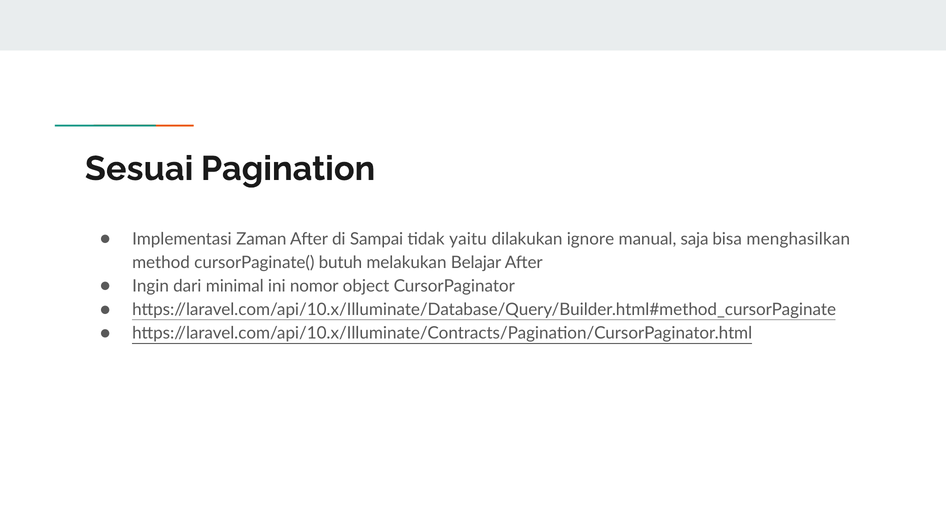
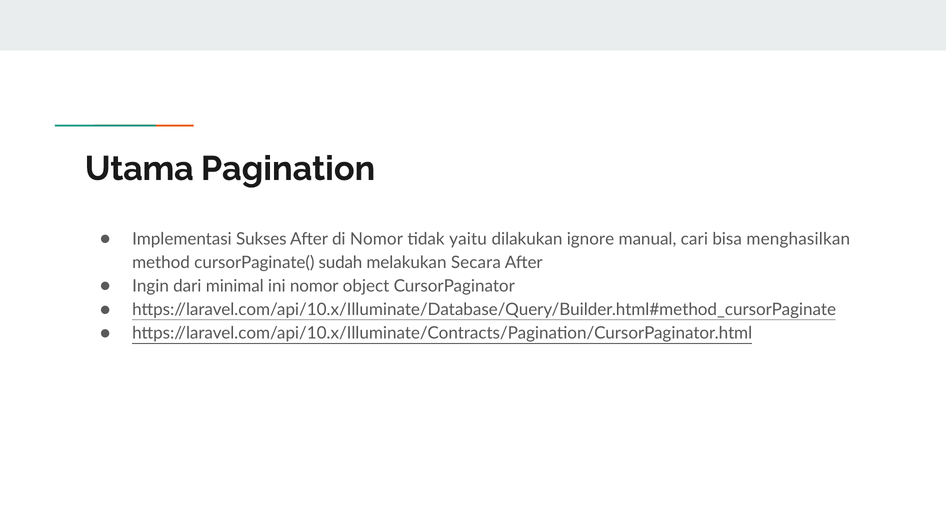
Sesuai: Sesuai -> Utama
Zaman: Zaman -> Sukses
di Sampai: Sampai -> Nomor
saja: saja -> cari
butuh: butuh -> sudah
Belajar: Belajar -> Secara
